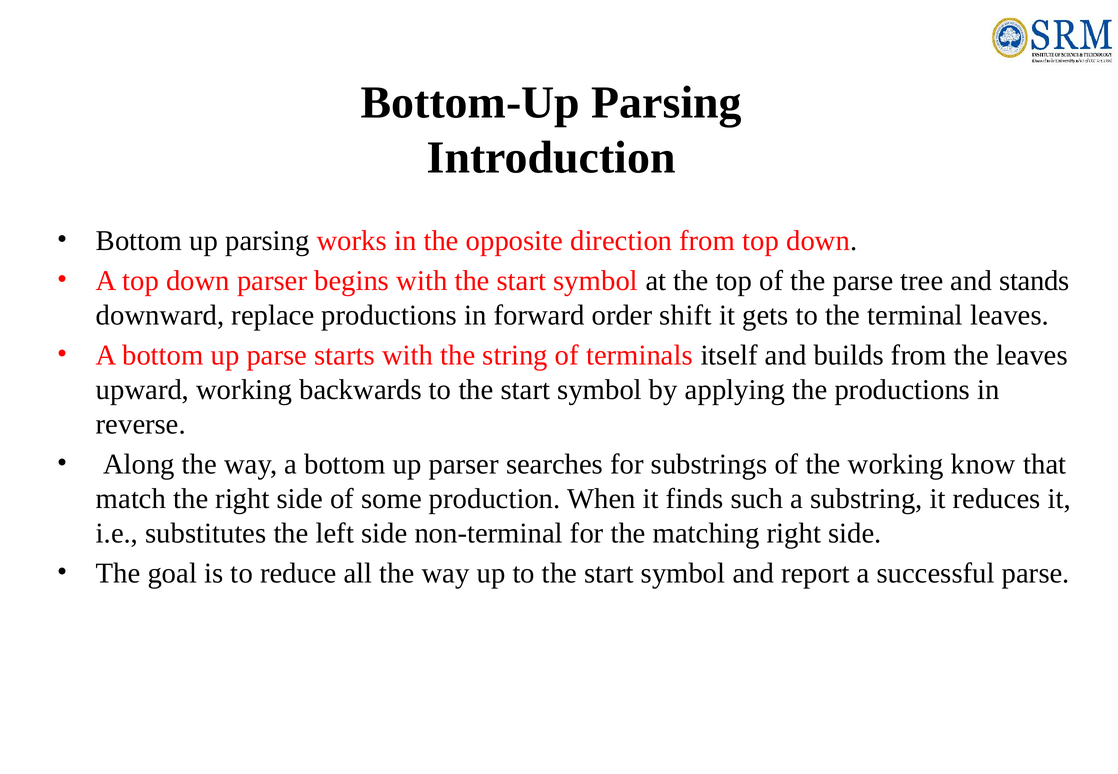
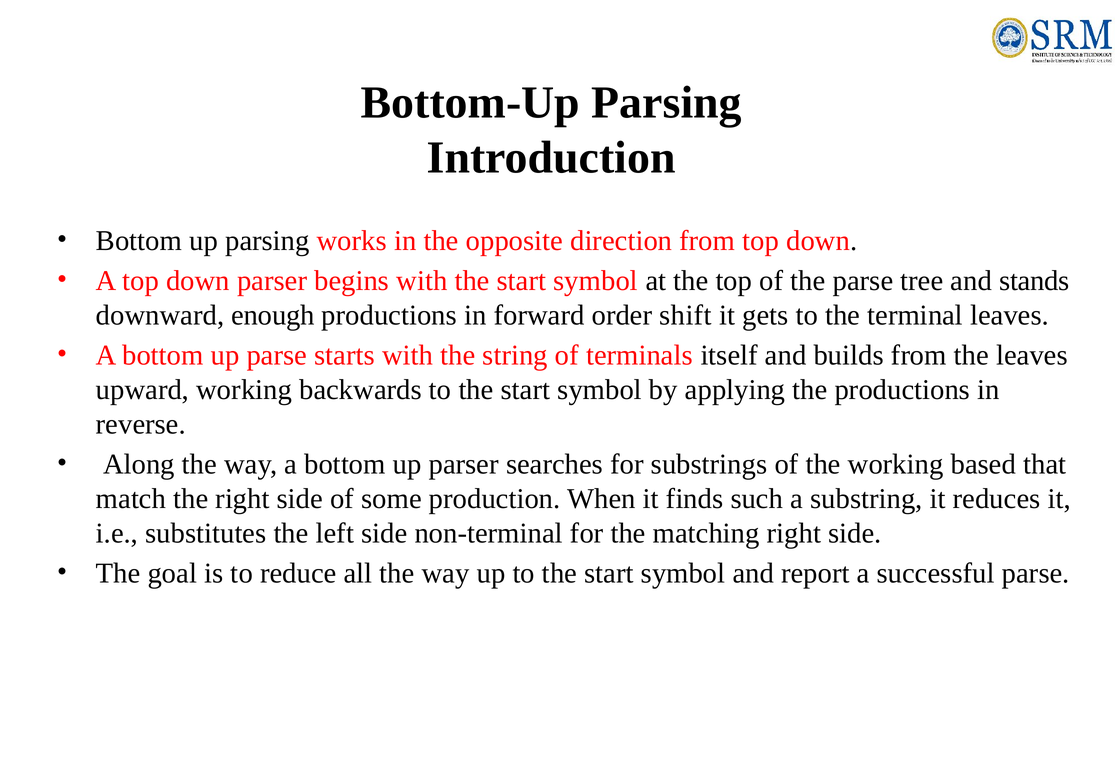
replace: replace -> enough
know: know -> based
